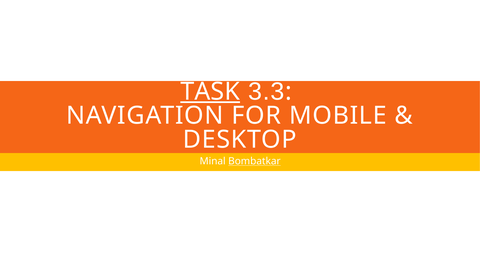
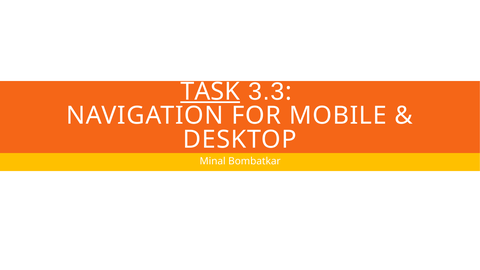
Bombatkar underline: present -> none
